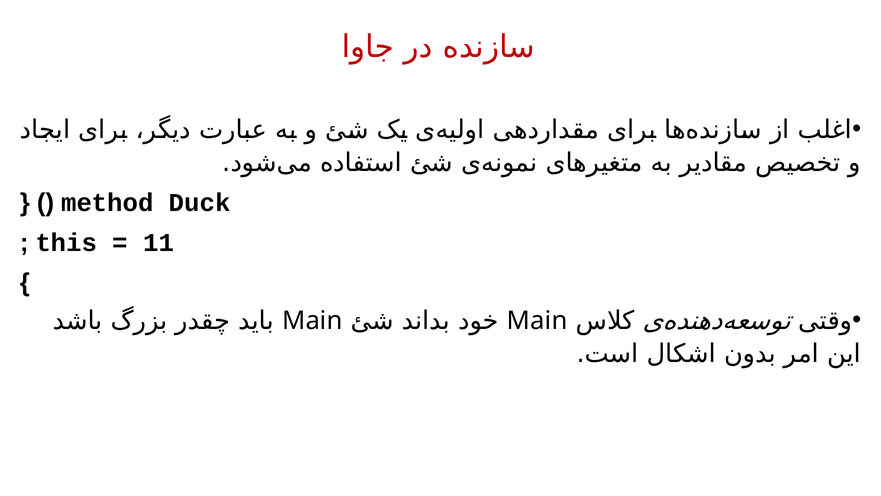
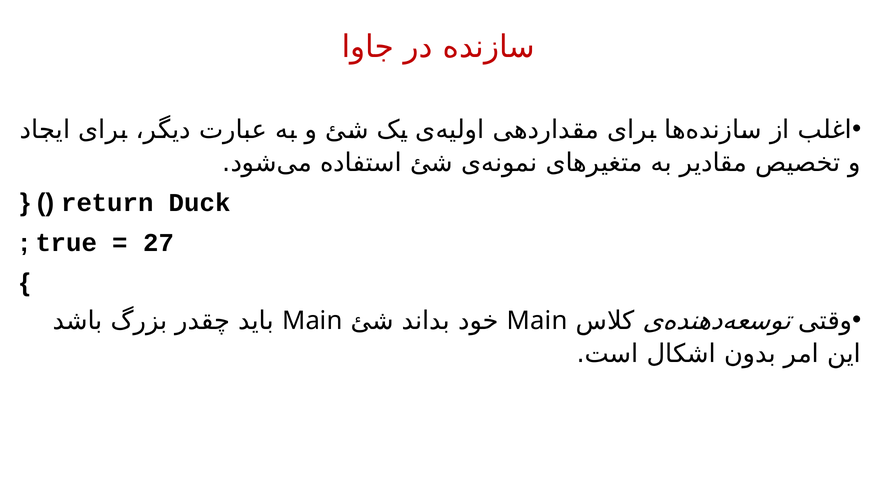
method: method -> return
this: this -> true
11: 11 -> 27
